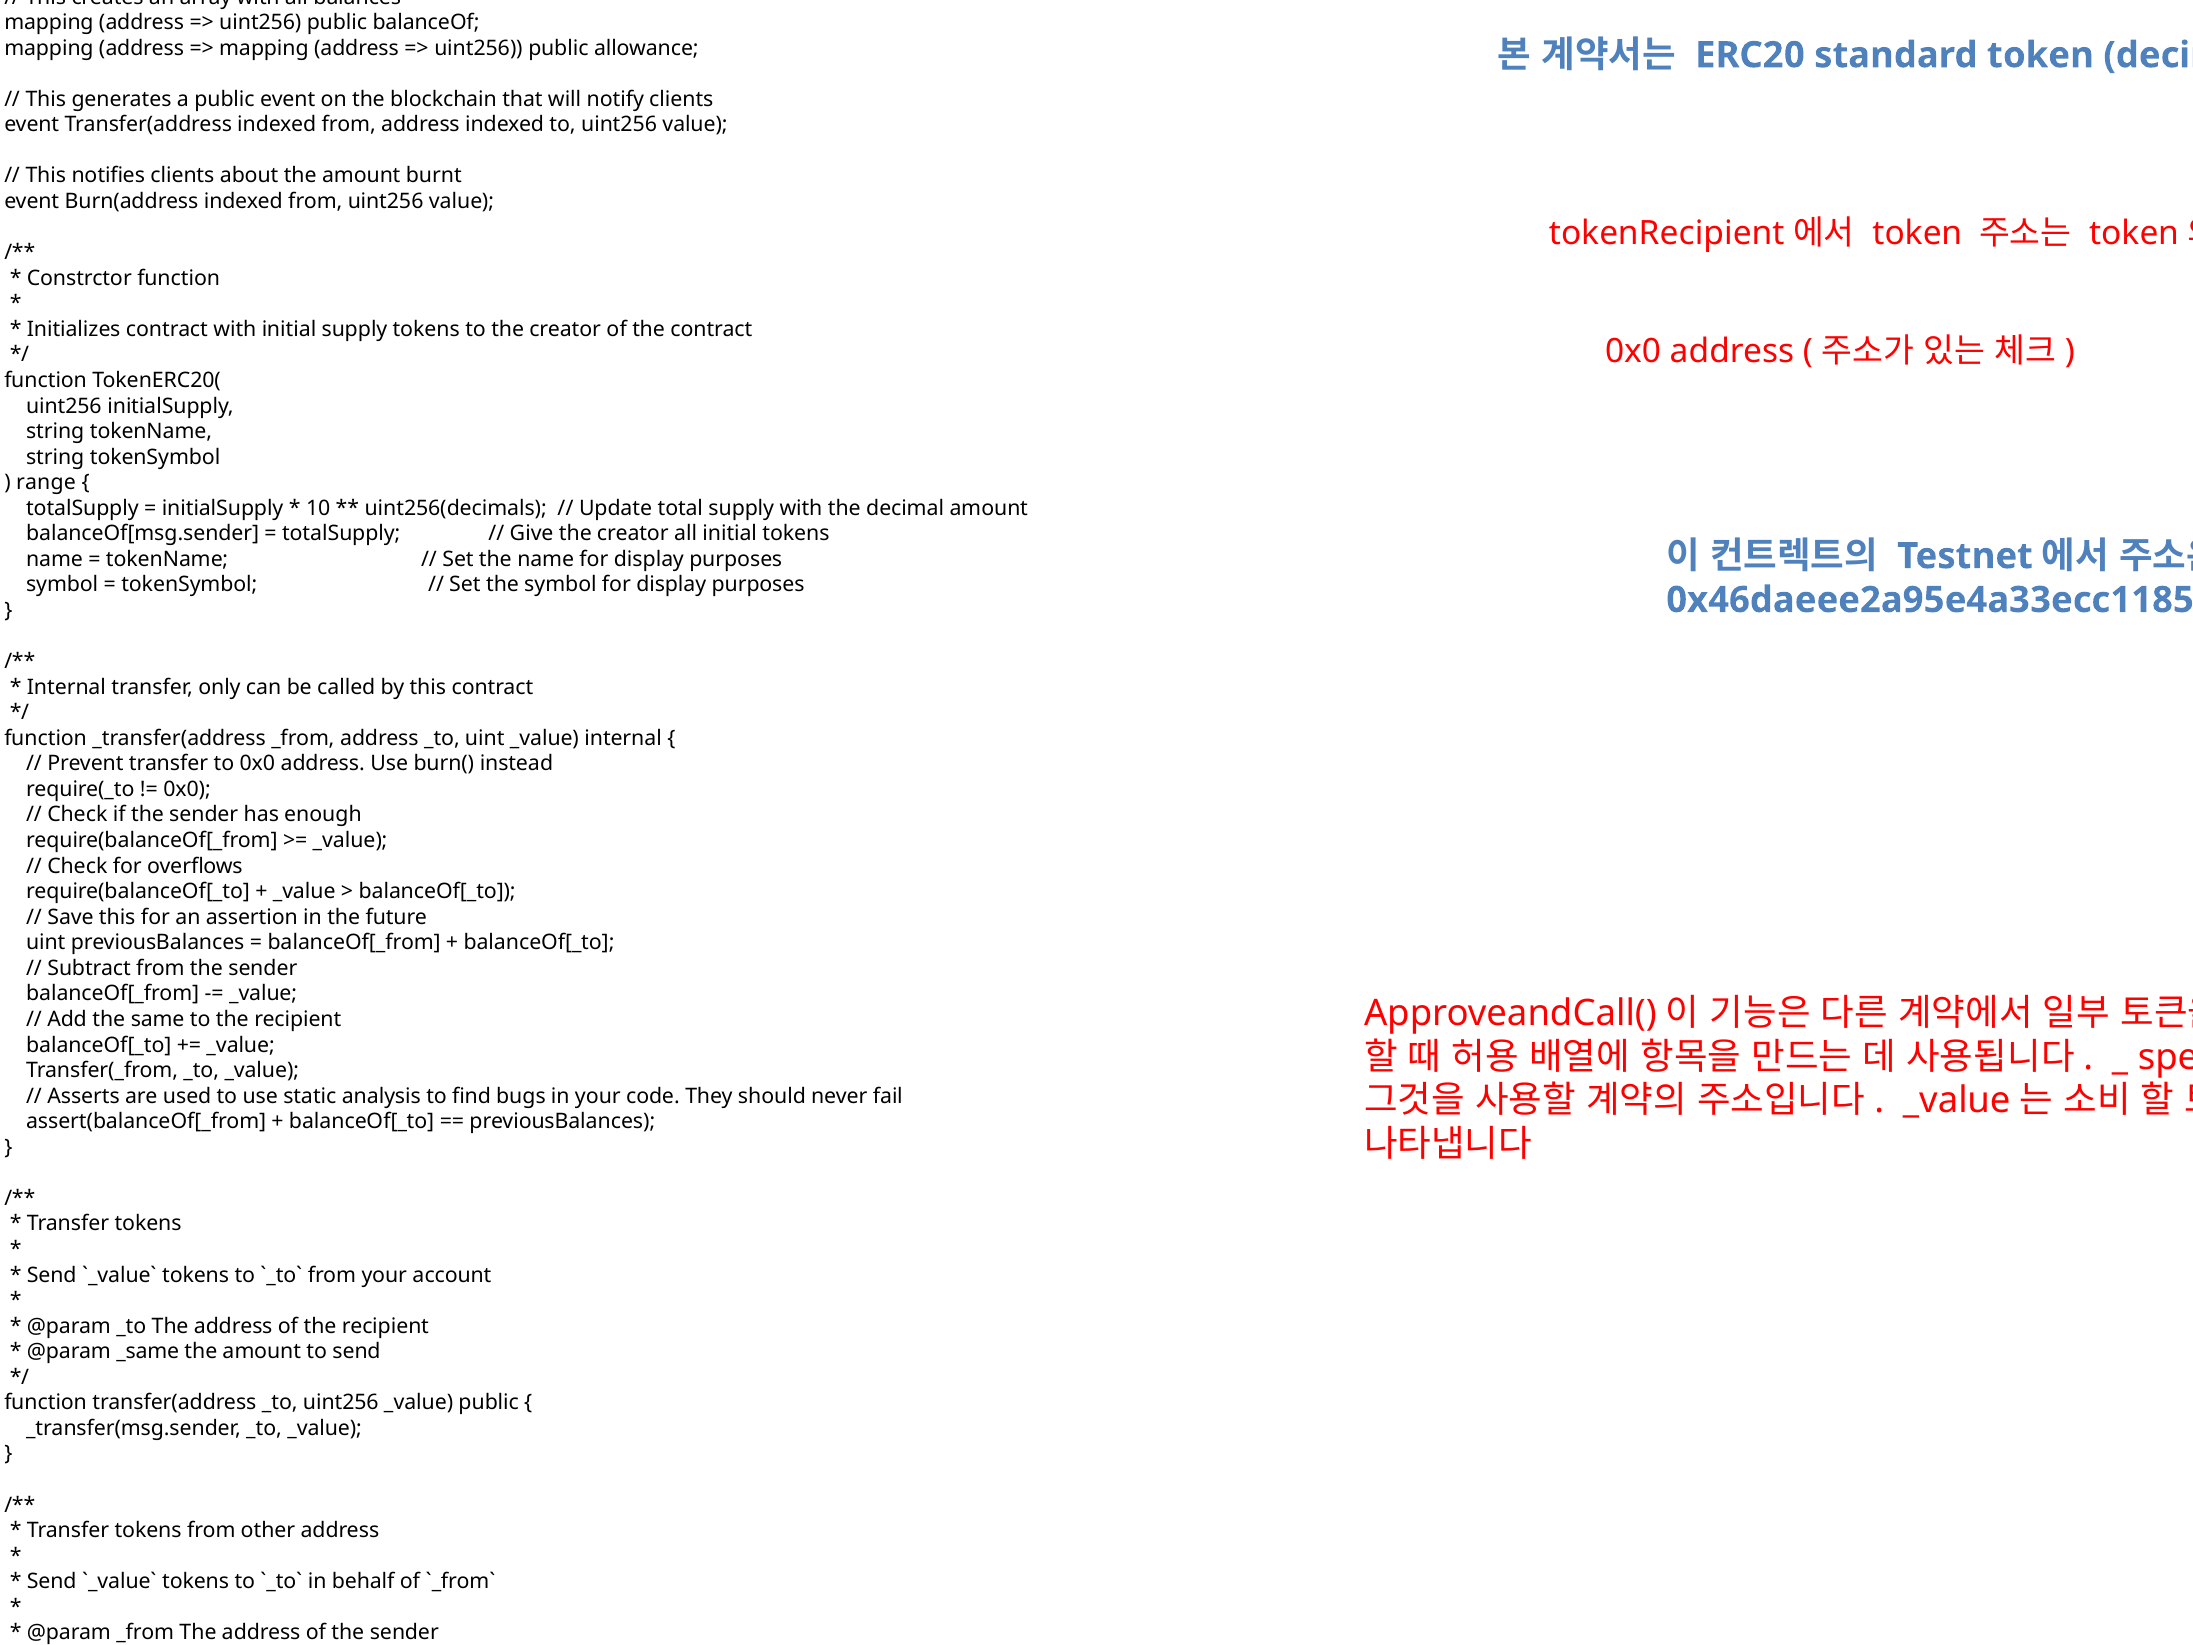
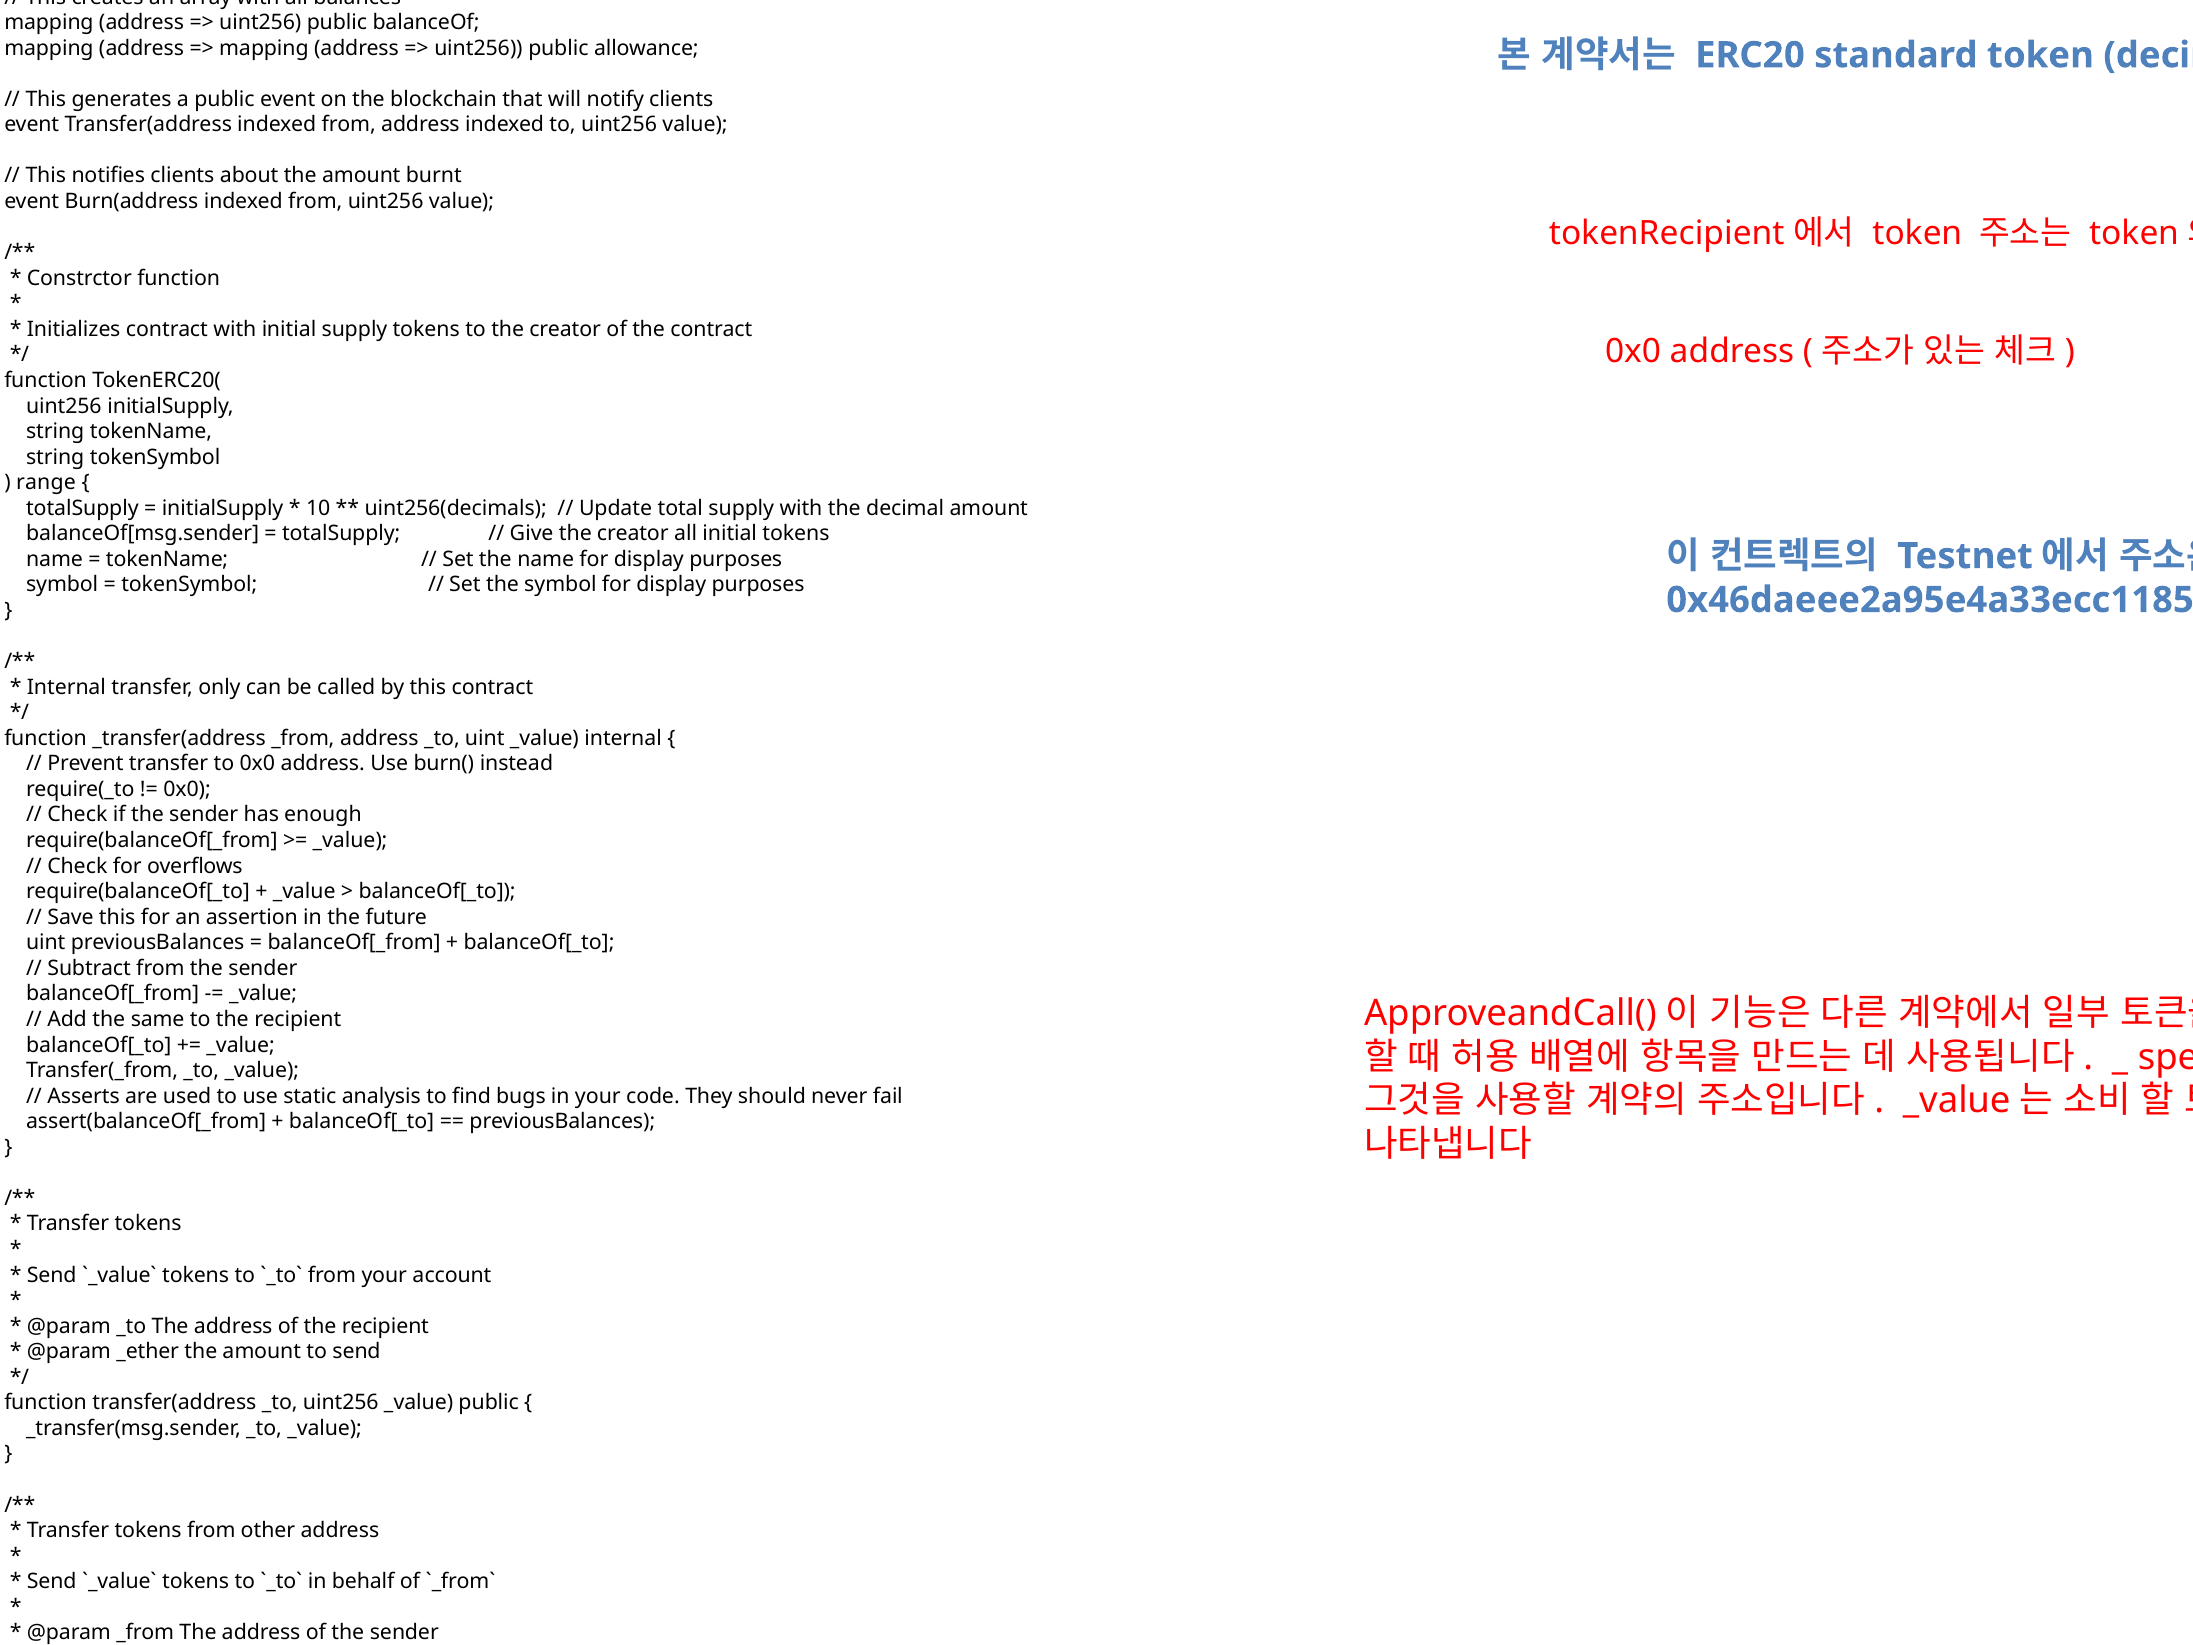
_same: _same -> _ether
